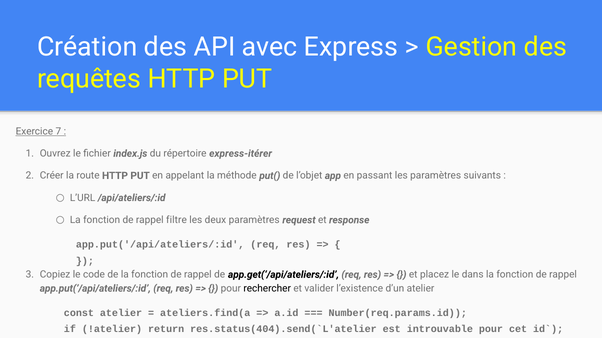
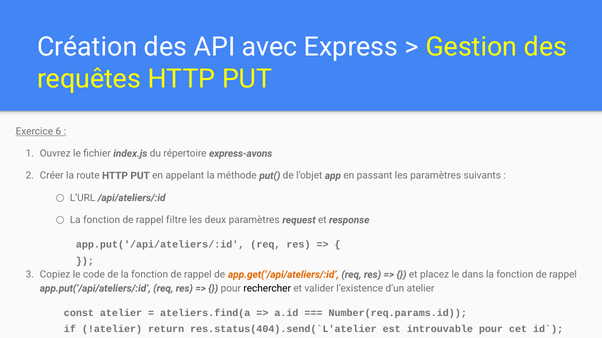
7: 7 -> 6
express-itérer: express-itérer -> express-avons
app.get(‘/api/ateliers/:id colour: black -> orange
